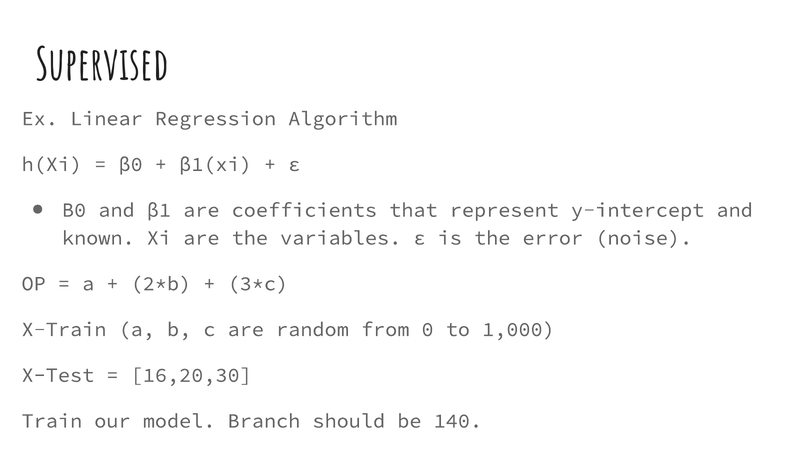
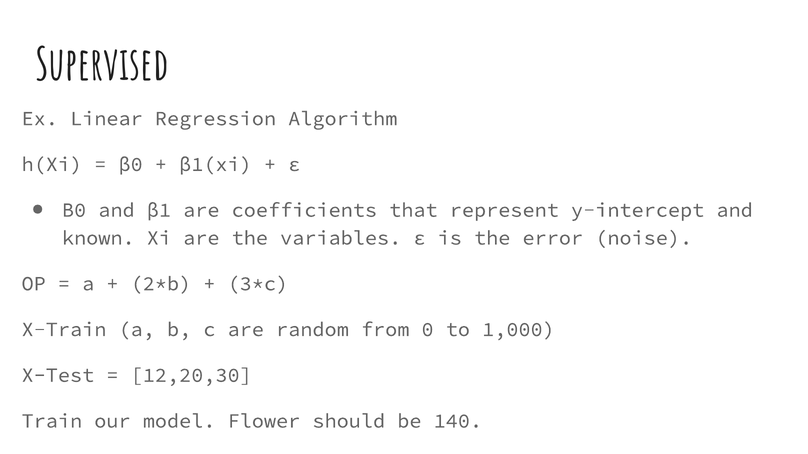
16,20,30: 16,20,30 -> 12,20,30
Branch: Branch -> Flower
